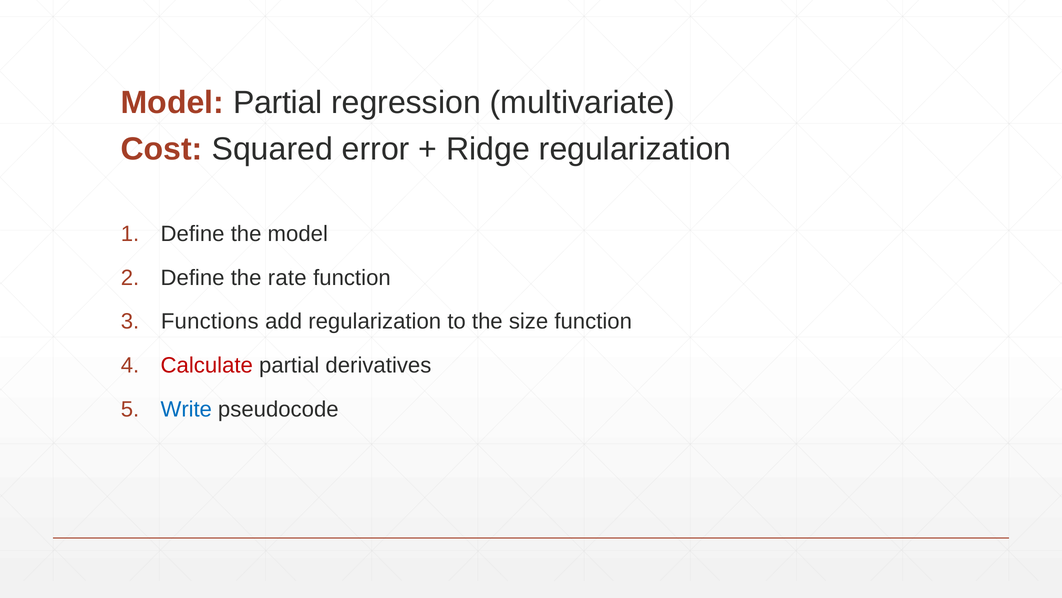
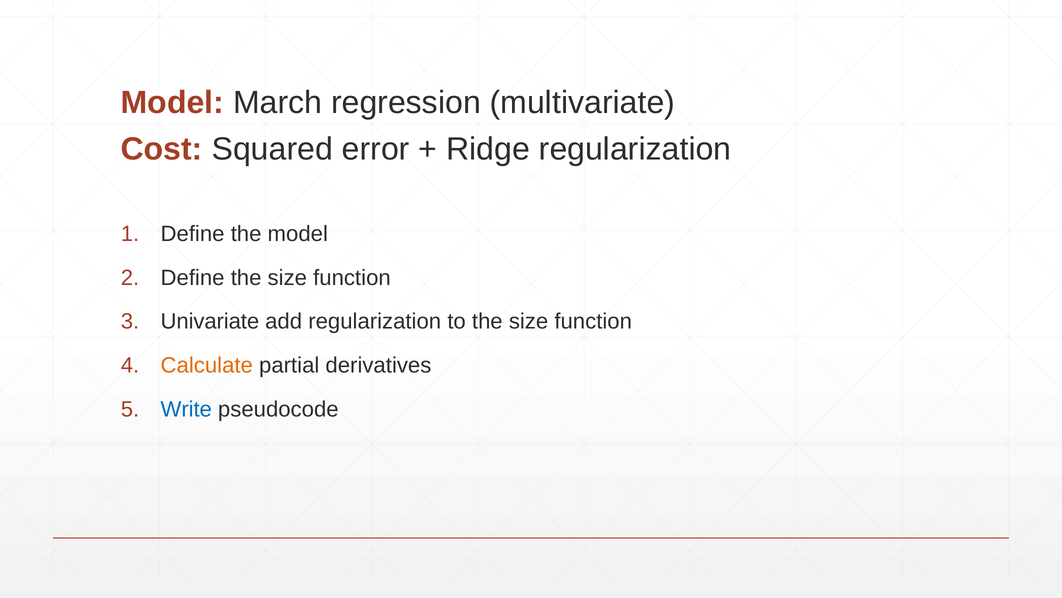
Model Partial: Partial -> March
Define the rate: rate -> size
Functions: Functions -> Univariate
Calculate colour: red -> orange
